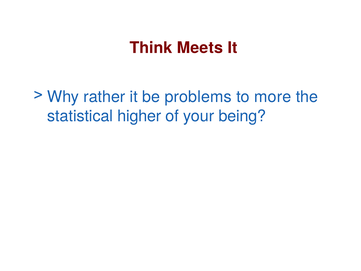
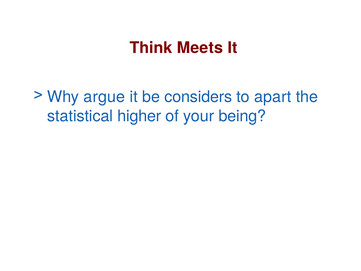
rather: rather -> argue
problems: problems -> considers
more: more -> apart
